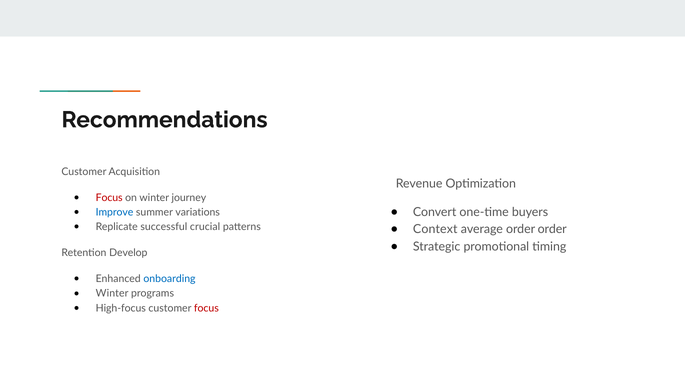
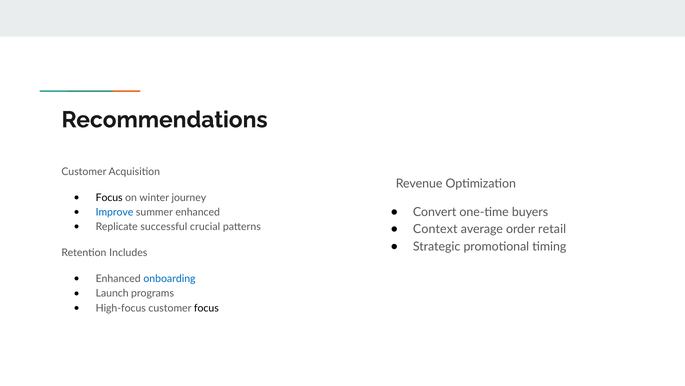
Focus at (109, 197) colour: red -> black
summer variations: variations -> enhanced
order order: order -> retail
Develop: Develop -> Includes
Winter at (112, 293): Winter -> Launch
focus at (206, 308) colour: red -> black
